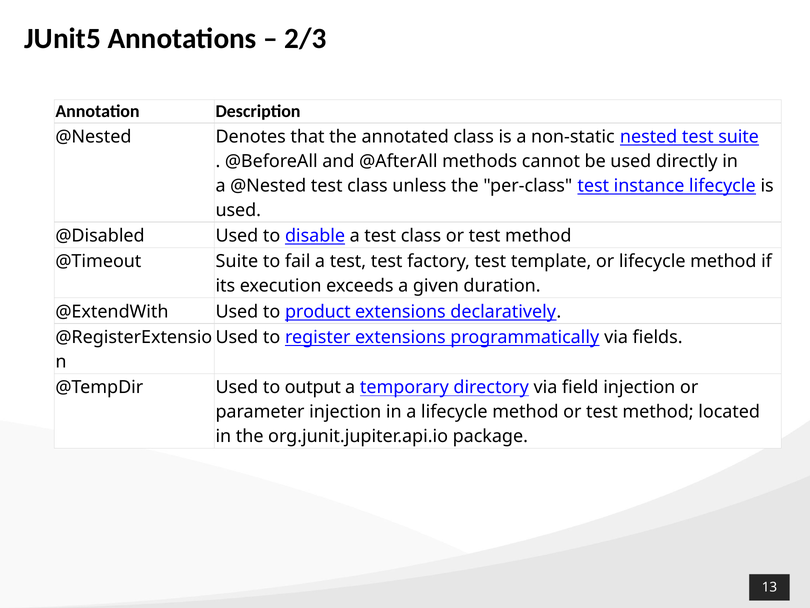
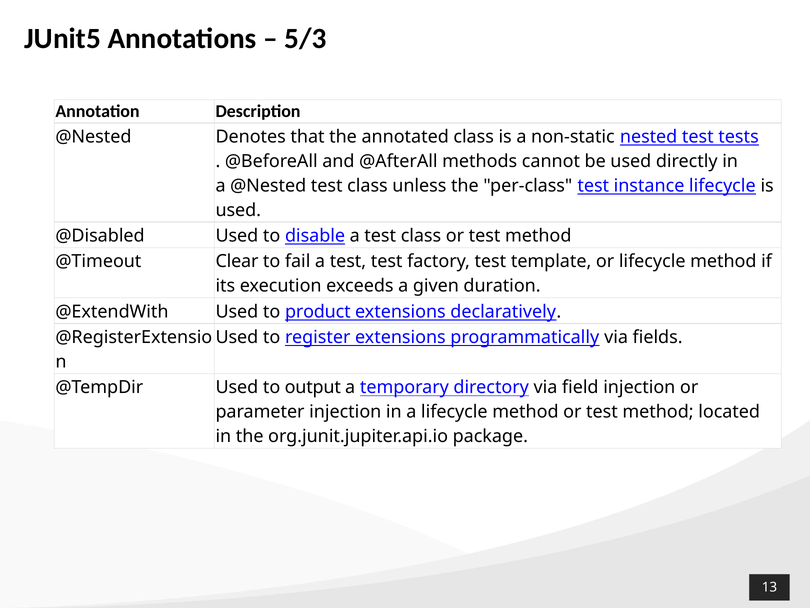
2/3: 2/3 -> 5/3
test suite: suite -> tests
@Timeout Suite: Suite -> Clear
